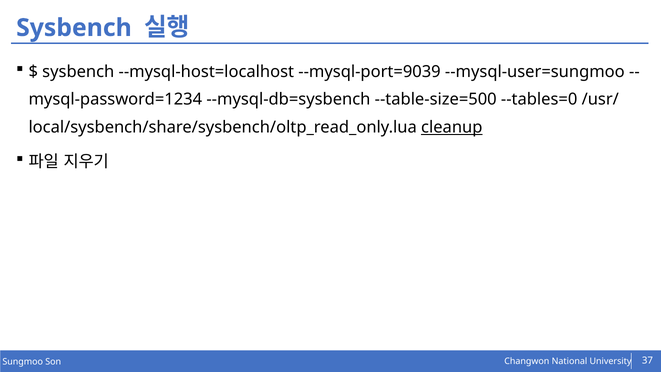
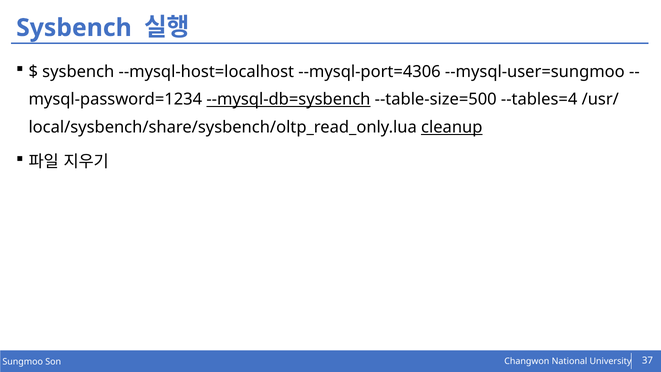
--mysql-port=9039: --mysql-port=9039 -> --mysql-port=4306
--mysql-db=sysbench underline: none -> present
--tables=0: --tables=0 -> --tables=4
